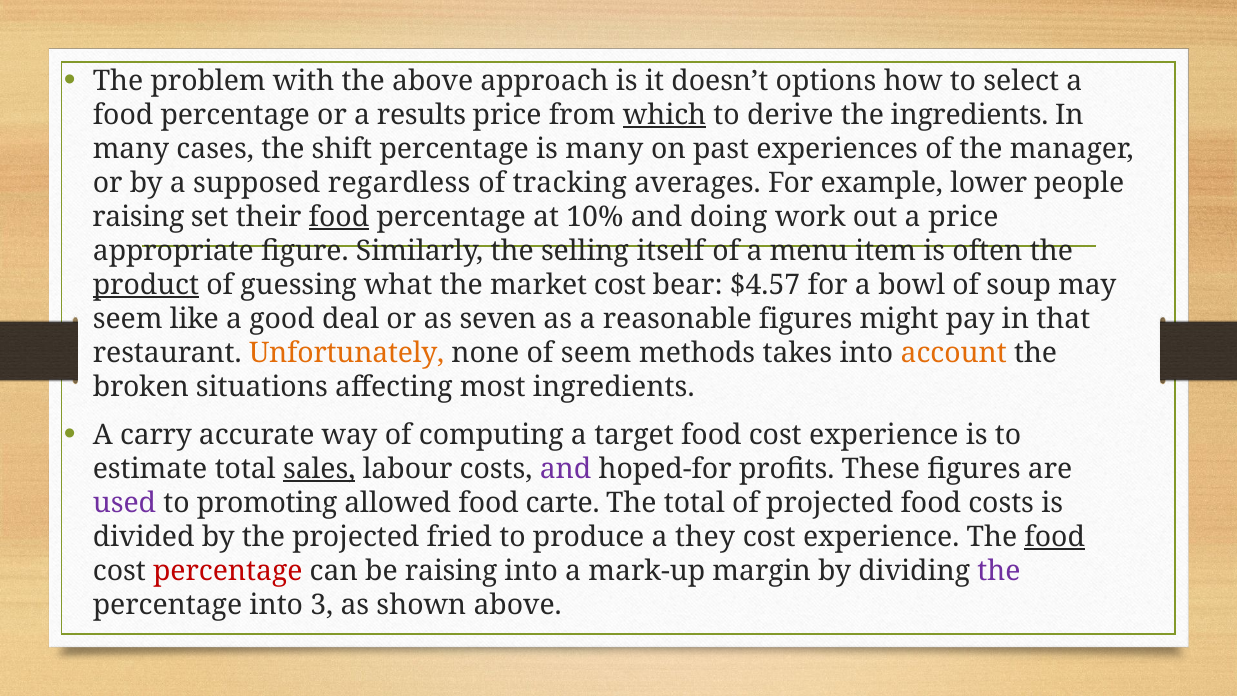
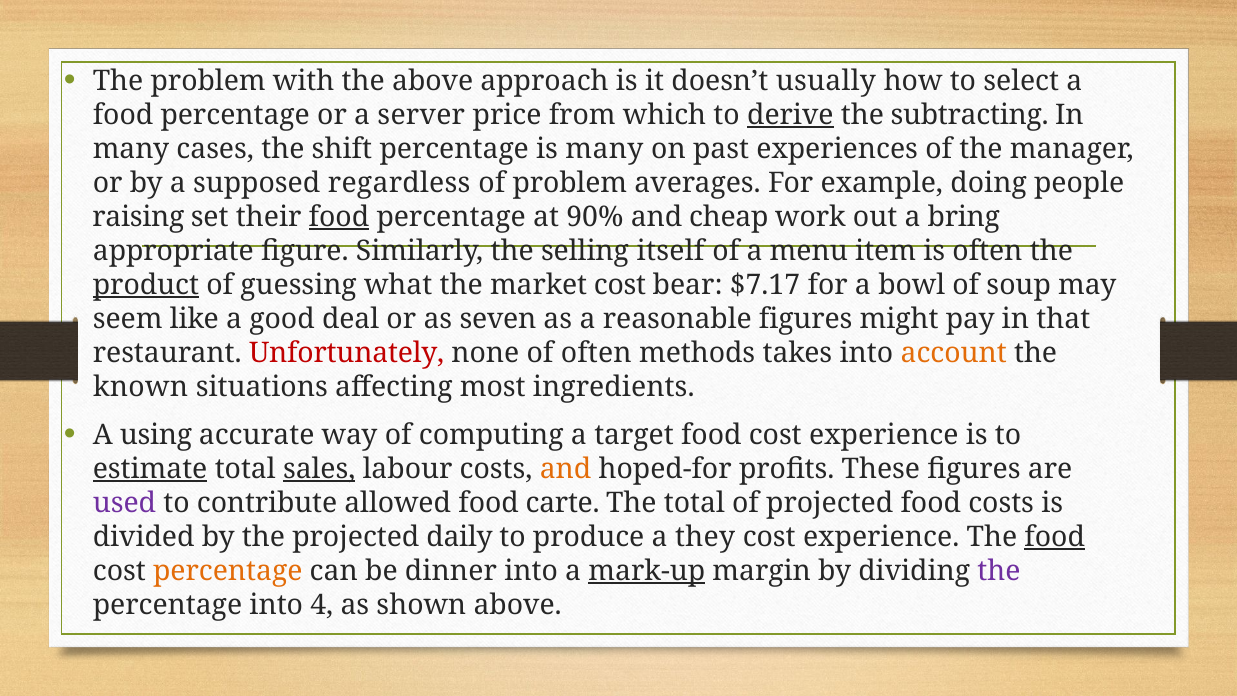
options: options -> usually
results: results -> server
which underline: present -> none
derive underline: none -> present
the ingredients: ingredients -> subtracting
of tracking: tracking -> problem
lower: lower -> doing
10%: 10% -> 90%
doing: doing -> cheap
a price: price -> bring
$4.57: $4.57 -> $7.17
Unfortunately colour: orange -> red
of seem: seem -> often
broken: broken -> known
carry: carry -> using
estimate underline: none -> present
and at (566, 469) colour: purple -> orange
promoting: promoting -> contribute
fried: fried -> daily
percentage at (228, 571) colour: red -> orange
be raising: raising -> dinner
mark-up underline: none -> present
3: 3 -> 4
